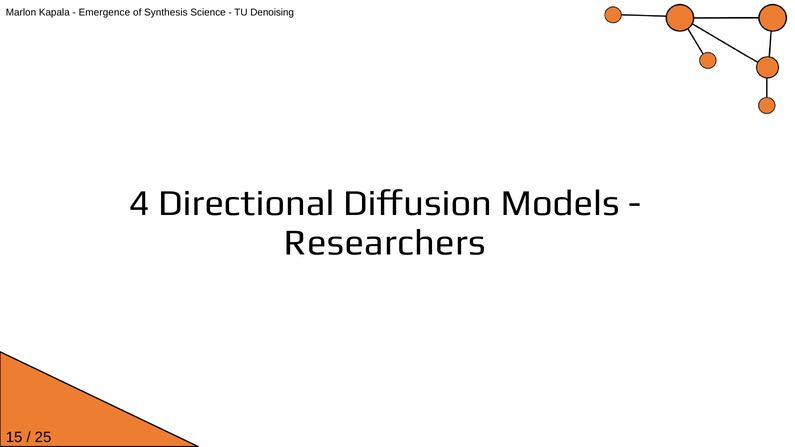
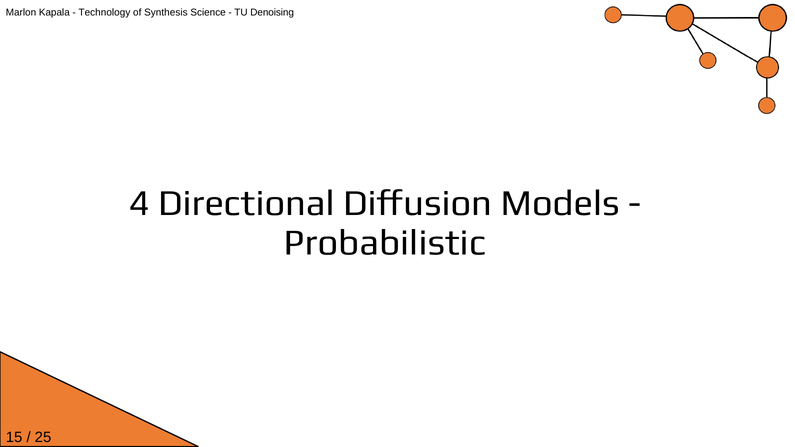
Emergence: Emergence -> Technology
Researchers: Researchers -> Probabilistic
